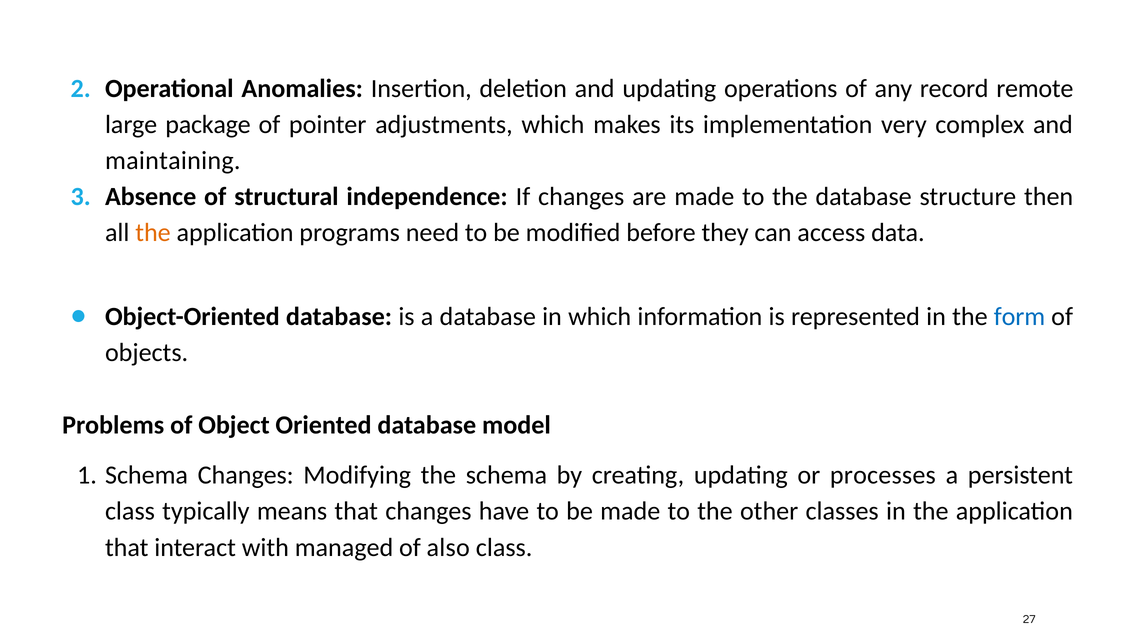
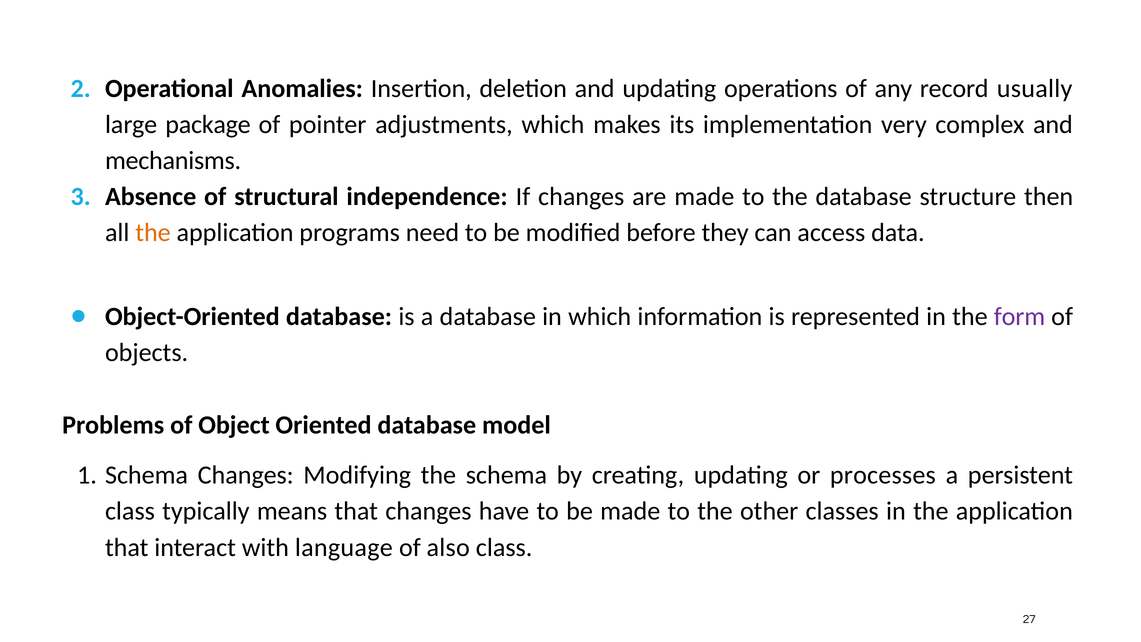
remote: remote -> usually
maintaining: maintaining -> mechanisms
form colour: blue -> purple
managed: managed -> language
